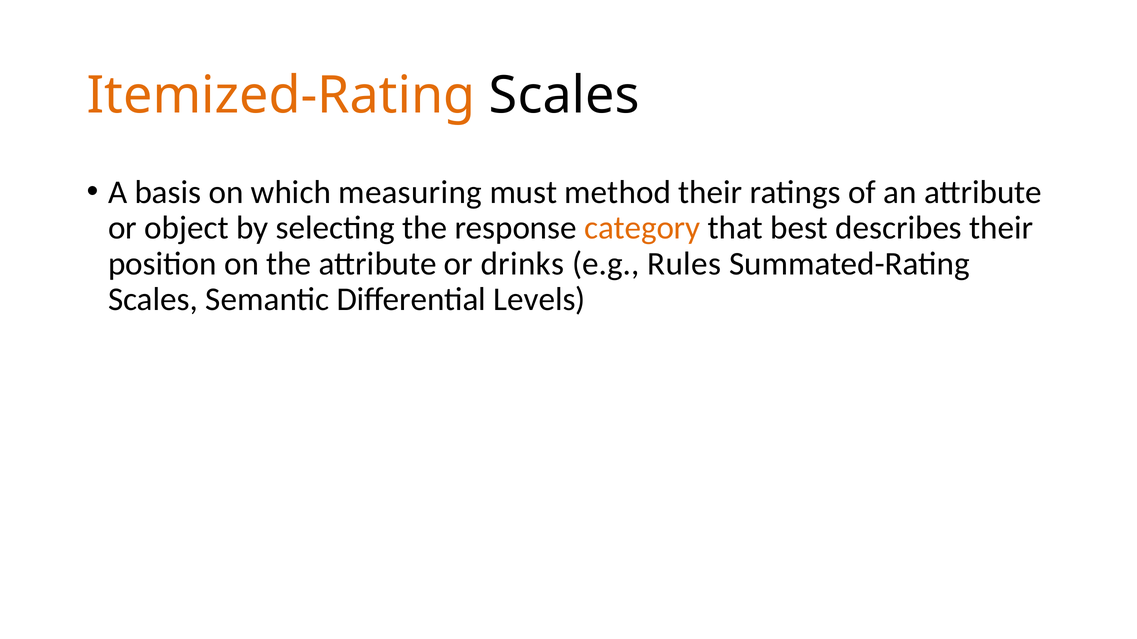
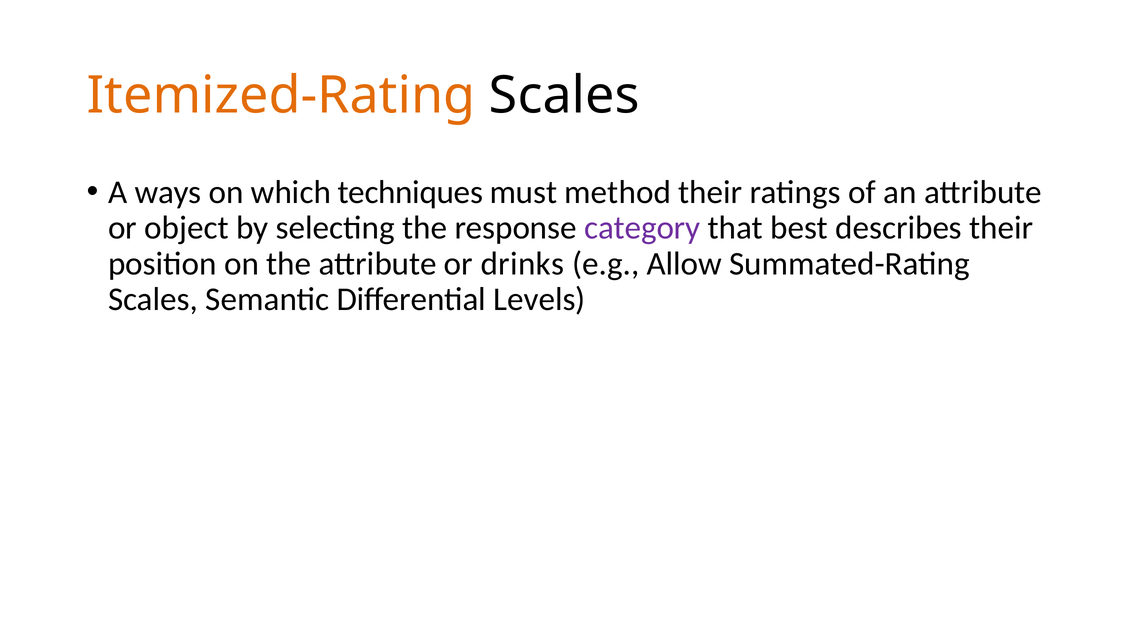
basis: basis -> ways
measuring: measuring -> techniques
category colour: orange -> purple
Rules: Rules -> Allow
